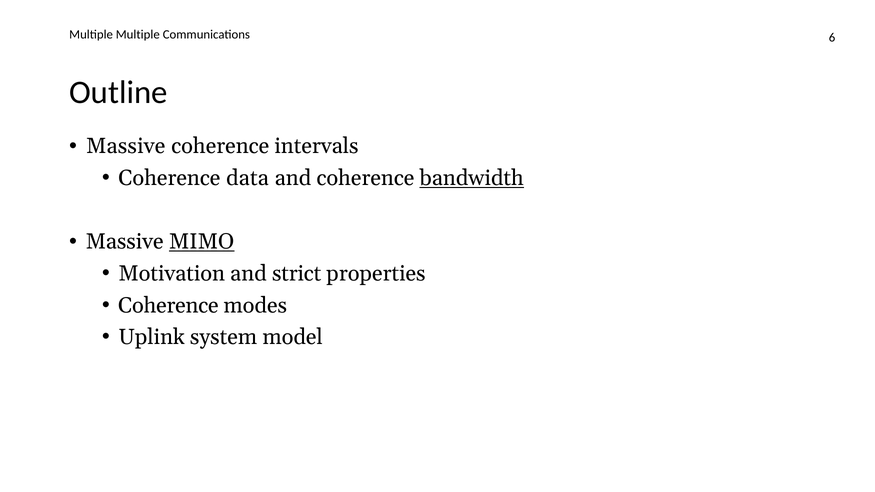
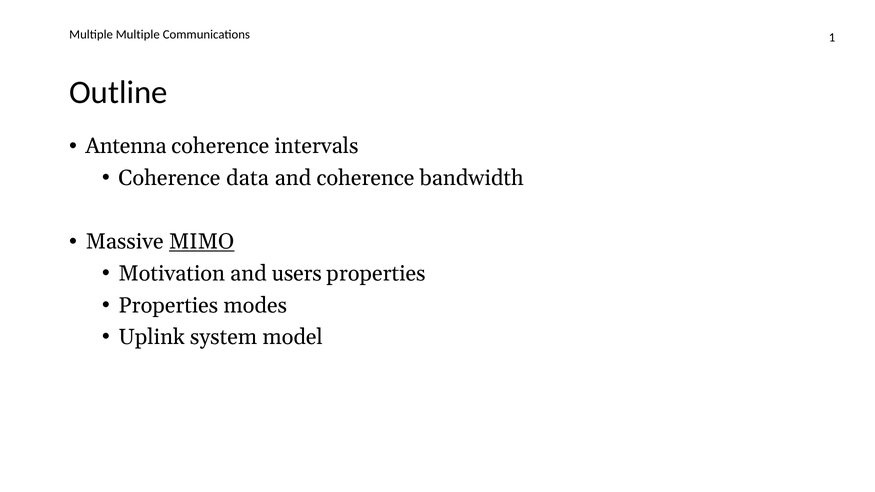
6: 6 -> 1
Massive at (126, 146): Massive -> Antenna
bandwidth underline: present -> none
strict: strict -> users
Coherence at (168, 305): Coherence -> Properties
